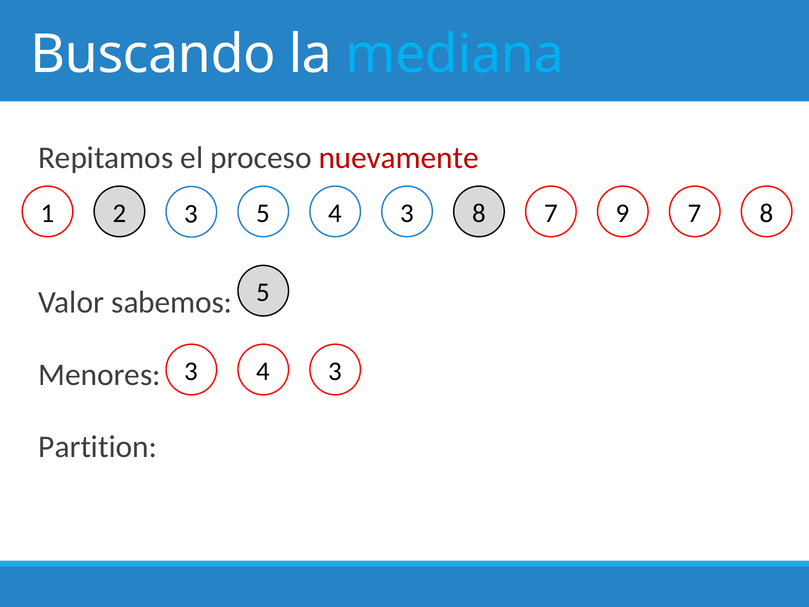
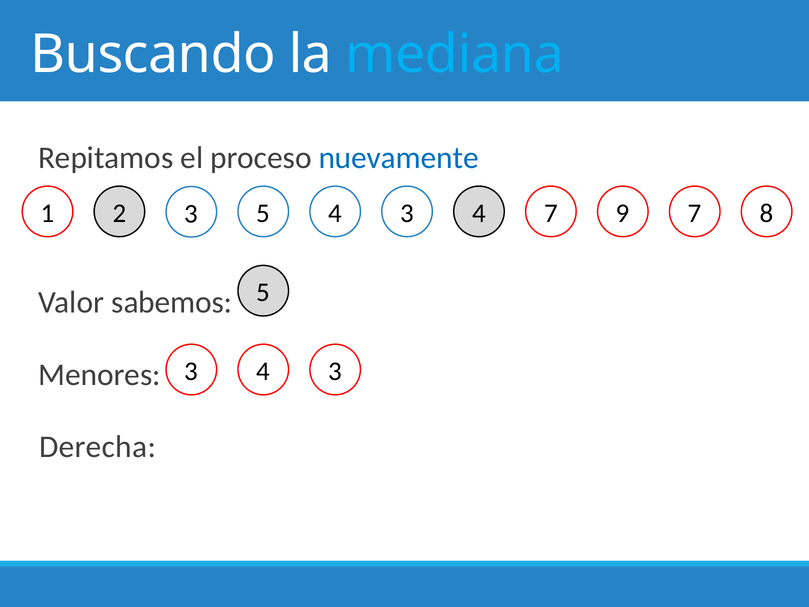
nuevamente colour: red -> blue
4 3 8: 8 -> 4
Partition: Partition -> Derecha
